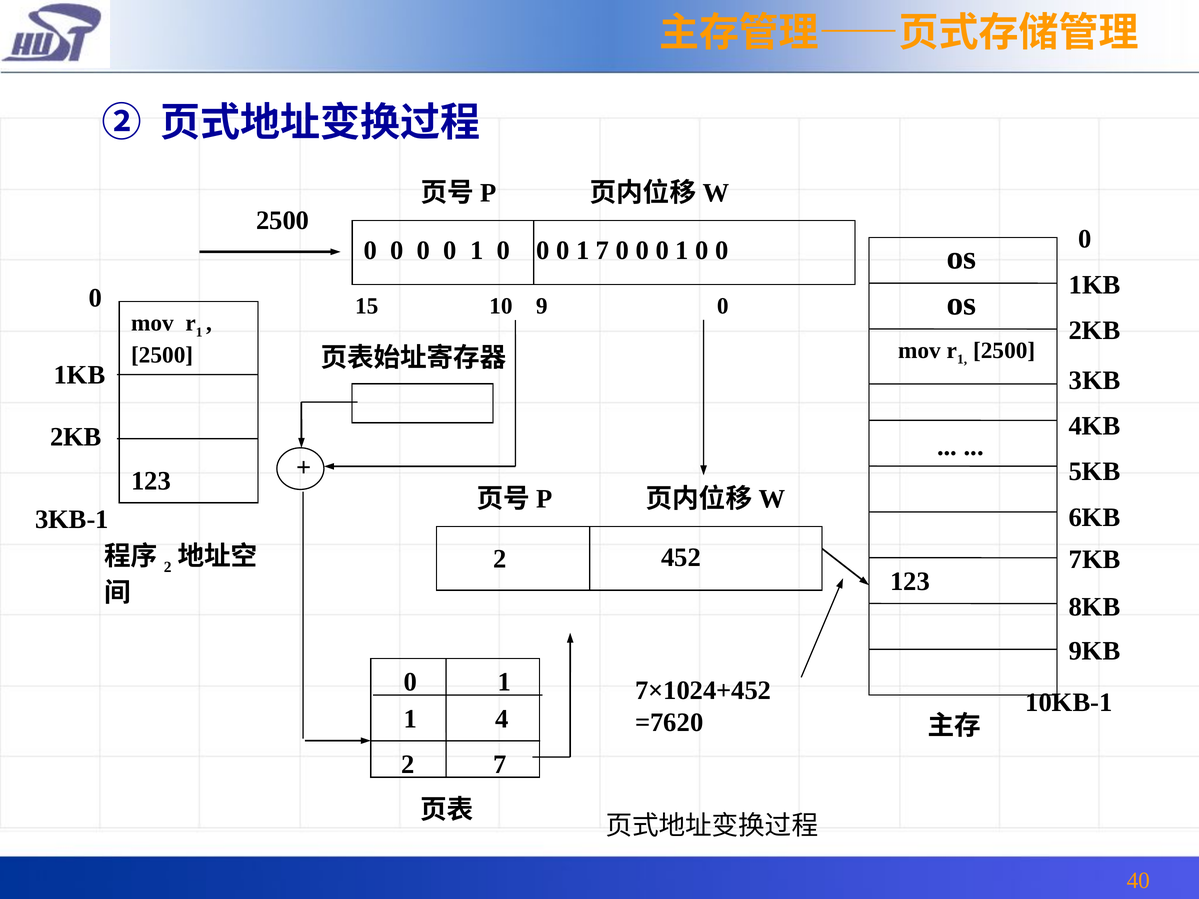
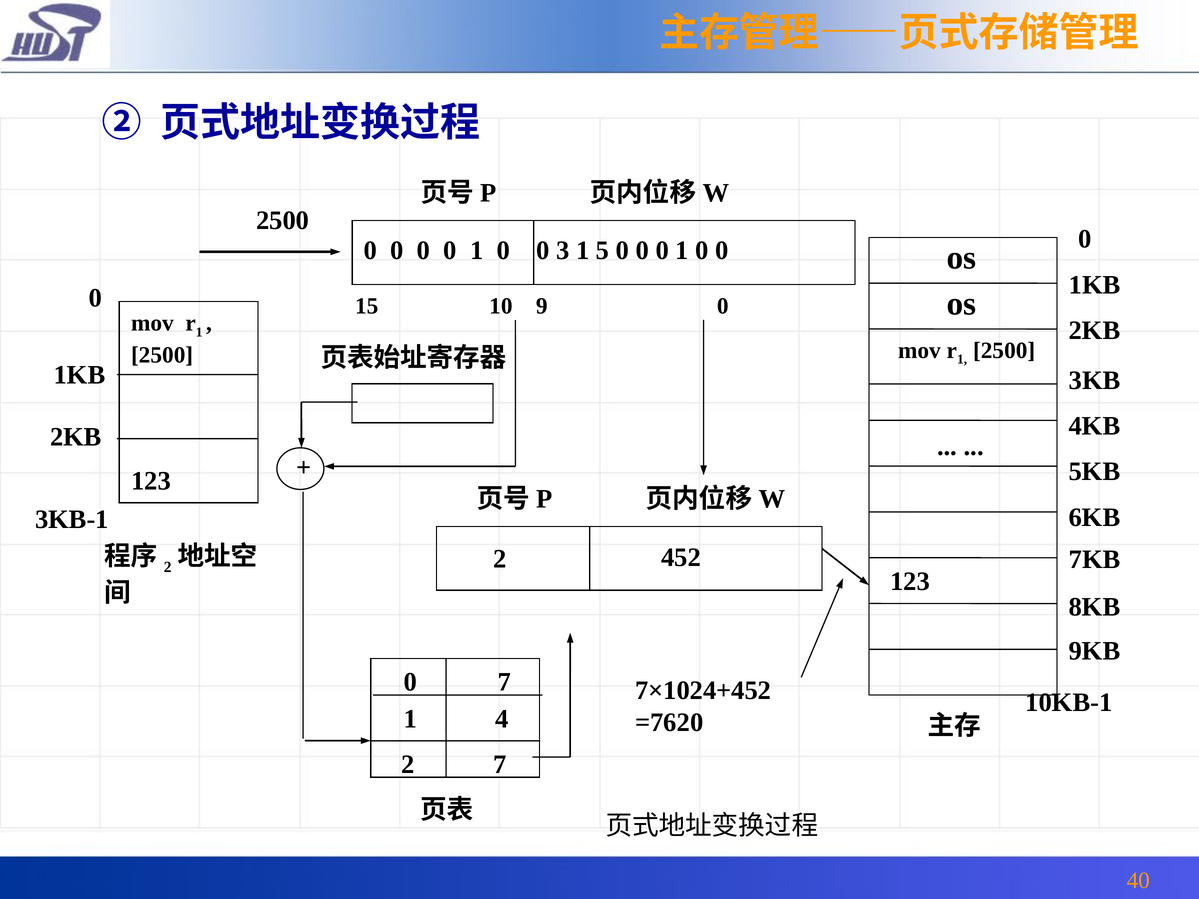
1 0 0 0: 0 -> 3
1 7: 7 -> 5
1 at (505, 682): 1 -> 7
